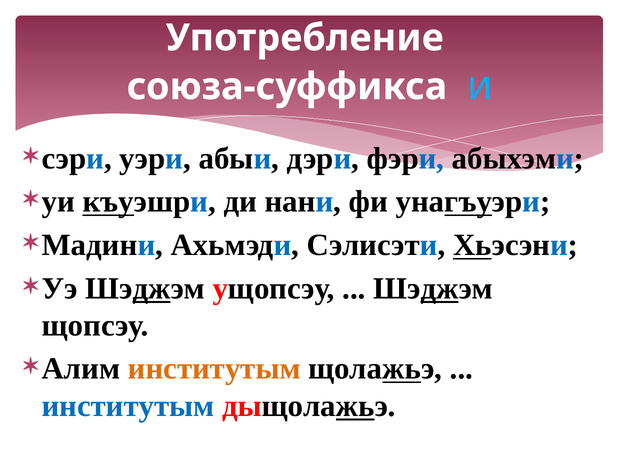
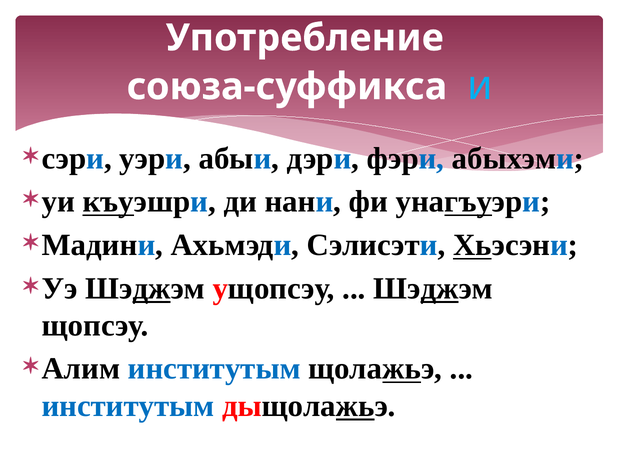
институтым at (214, 368) colour: orange -> blue
